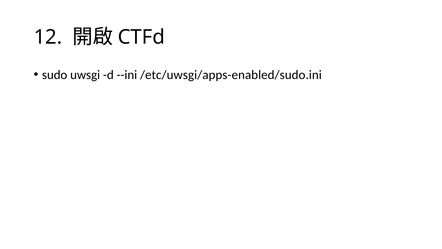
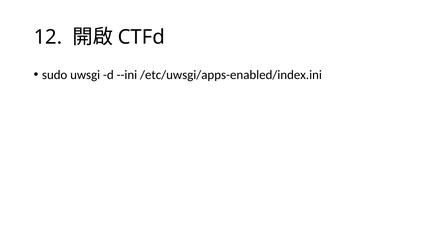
/etc/uwsgi/apps-enabled/sudo.ini: /etc/uwsgi/apps-enabled/sudo.ini -> /etc/uwsgi/apps-enabled/index.ini
